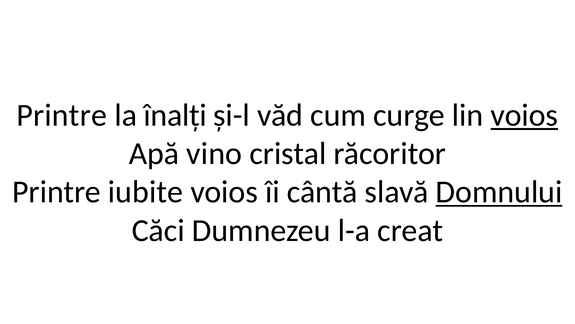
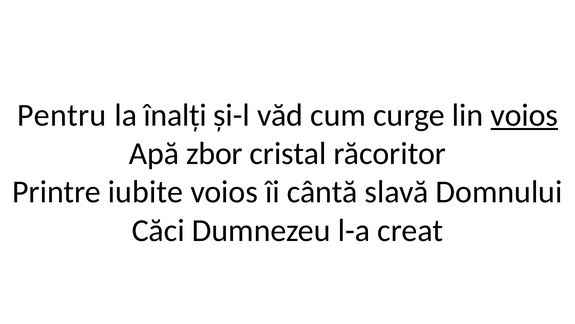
Printre at (62, 115): Printre -> Pentru
vino: vino -> zbor
Domnului underline: present -> none
